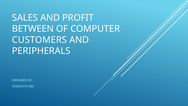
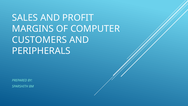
BETWEEN: BETWEEN -> MARGINS
